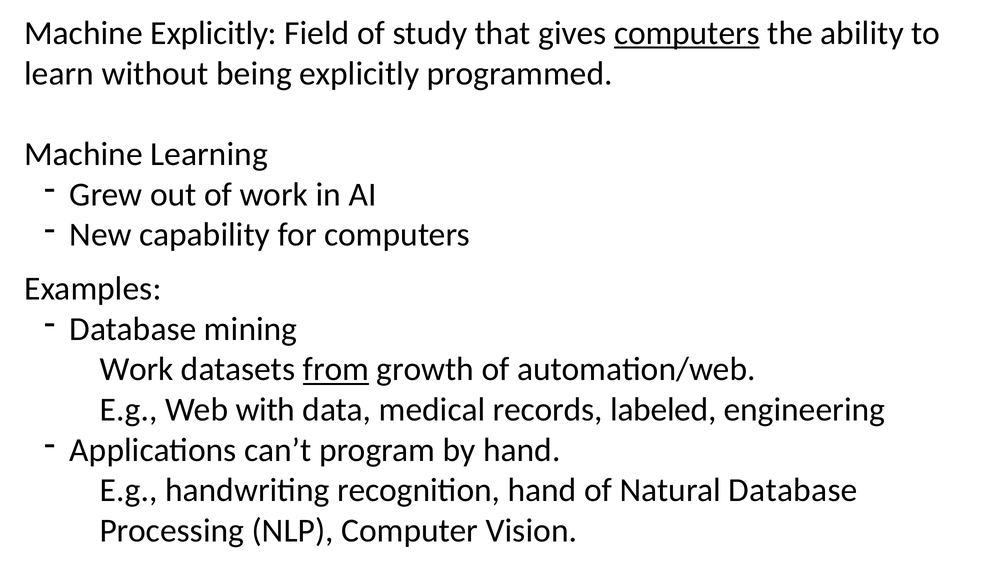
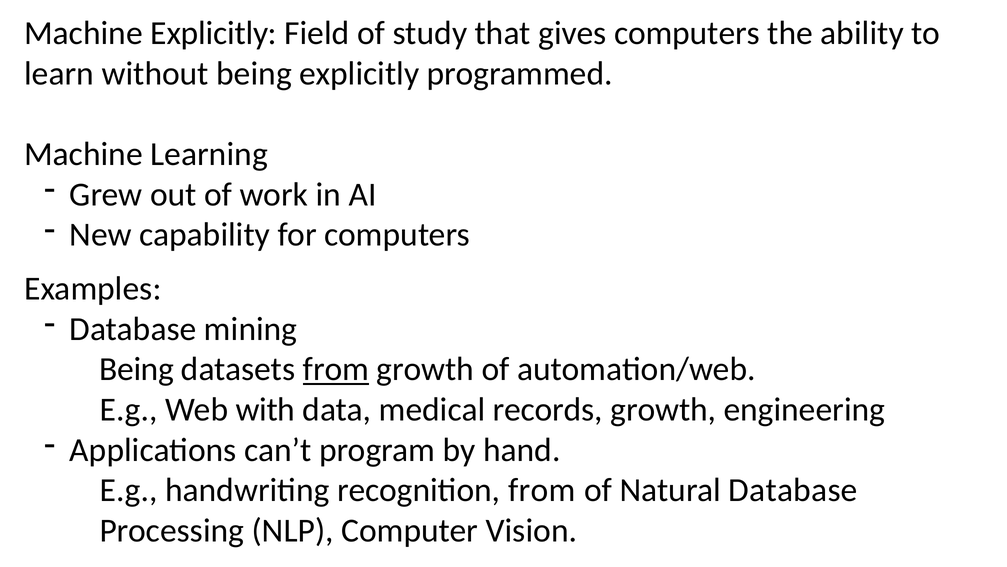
computers at (687, 33) underline: present -> none
Work at (137, 369): Work -> Being
records labeled: labeled -> growth
recognition hand: hand -> from
